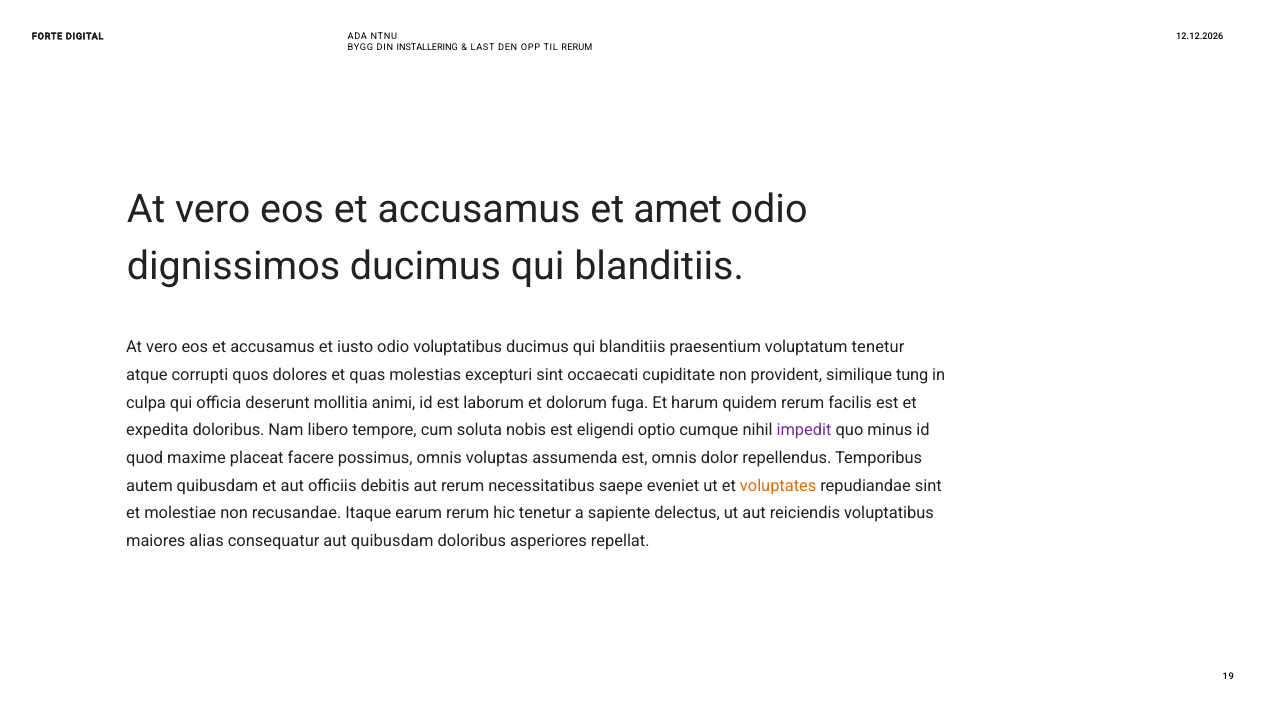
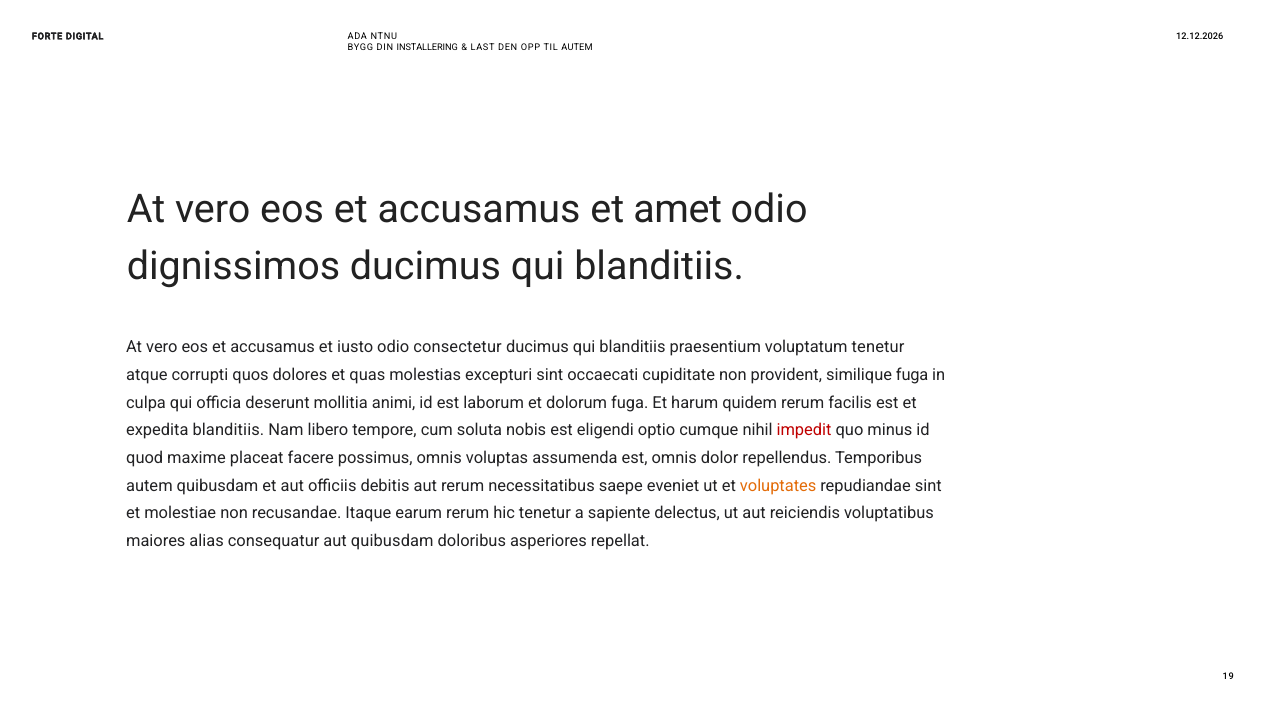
TIL RERUM: RERUM -> AUTEM
odio voluptatibus: voluptatibus -> consectetur
similique tung: tung -> fuga
expedita doloribus: doloribus -> blanditiis
impedit colour: purple -> red
